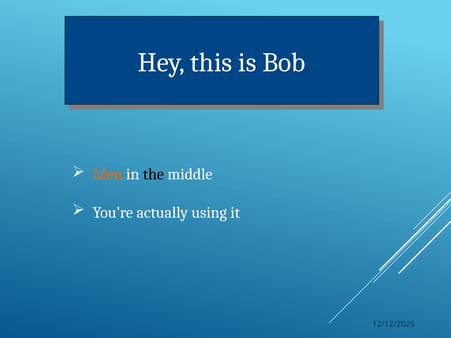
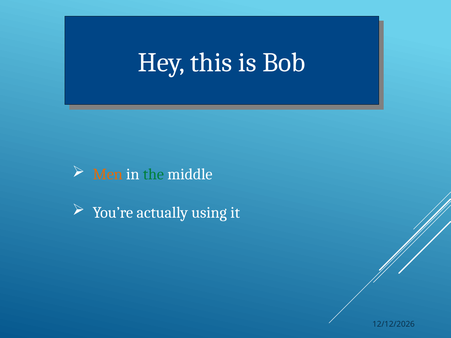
the colour: black -> green
